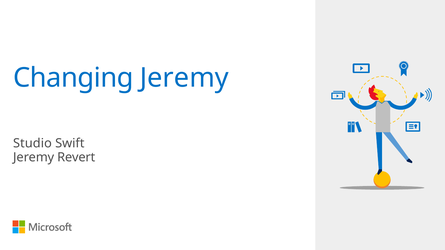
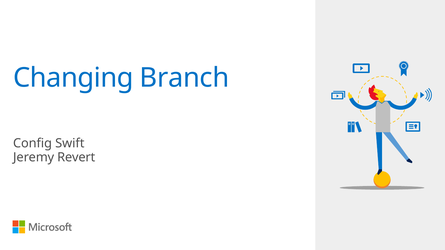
Changing Jeremy: Jeremy -> Branch
Studio: Studio -> Config
